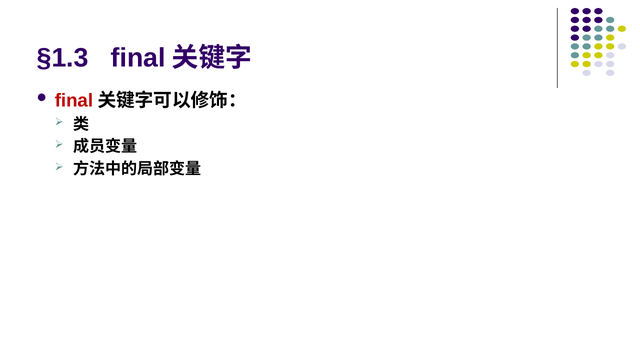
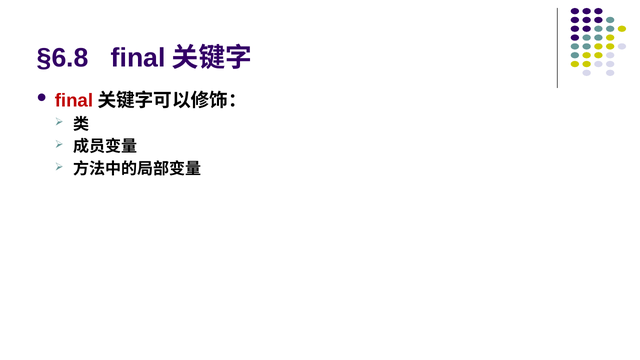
§1.3: §1.3 -> §6.8
